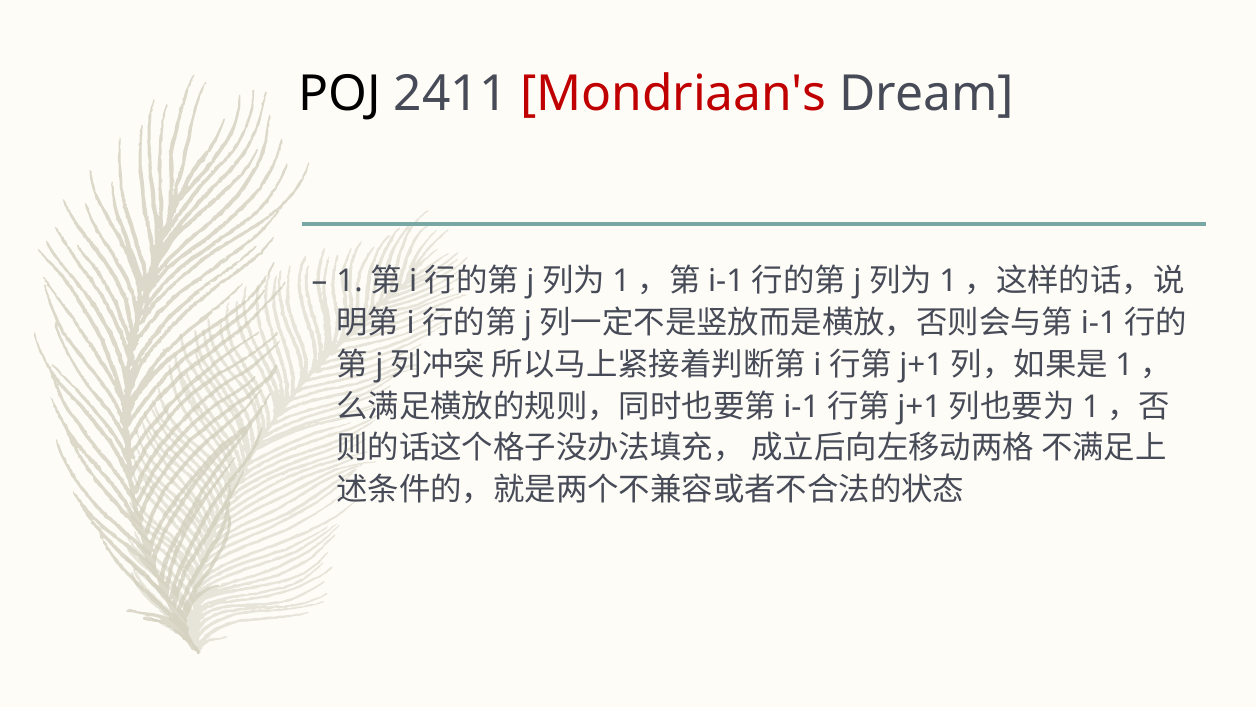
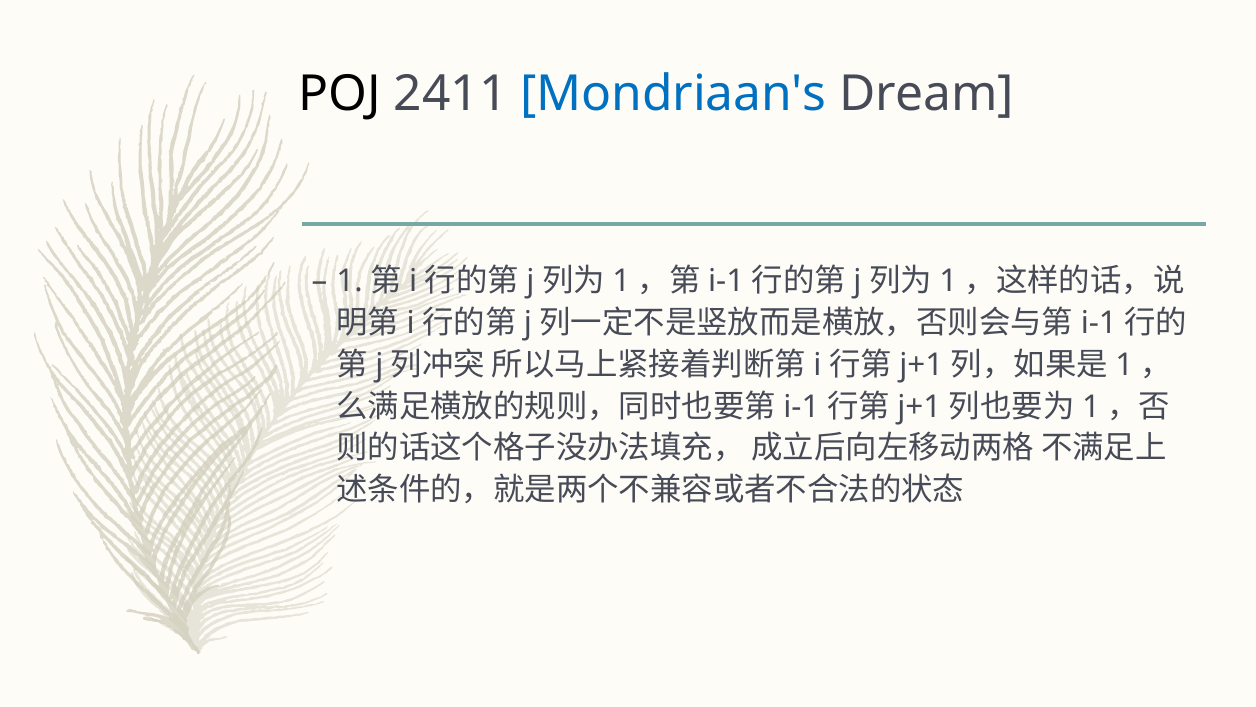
Mondriaan's colour: red -> blue
